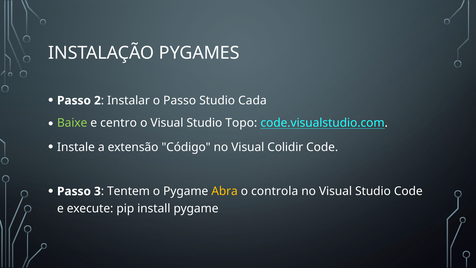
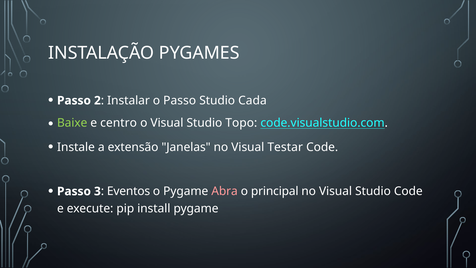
Código: Código -> Janelas
Colidir: Colidir -> Testar
Tentem: Tentem -> Eventos
Abra colour: yellow -> pink
controla: controla -> principal
